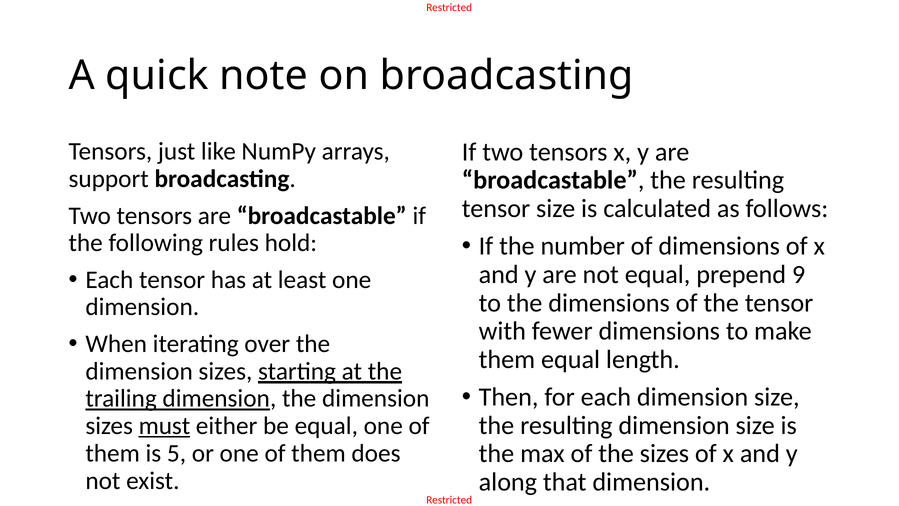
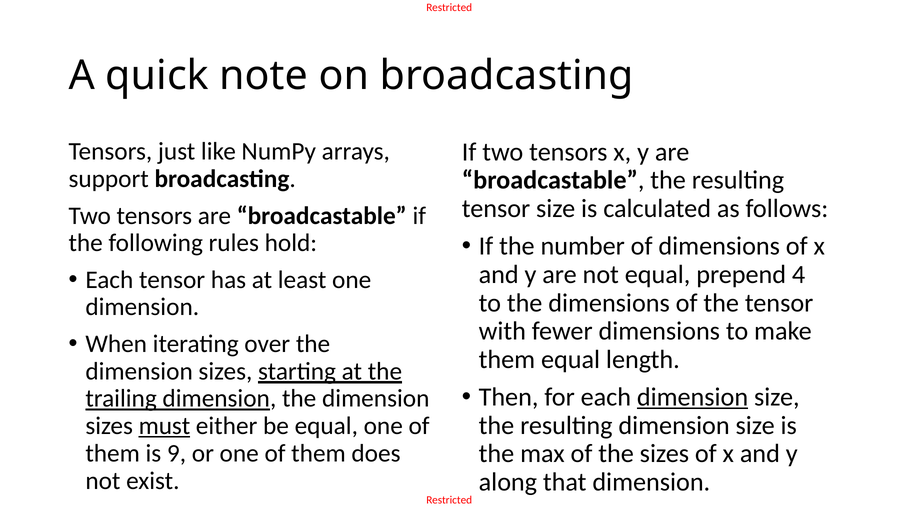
9: 9 -> 4
dimension at (693, 397) underline: none -> present
5: 5 -> 9
